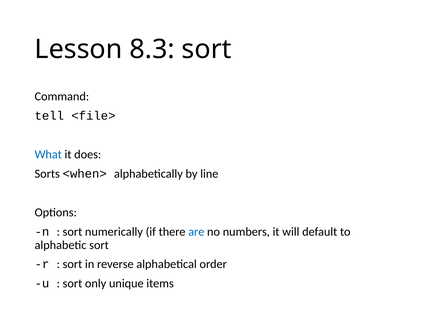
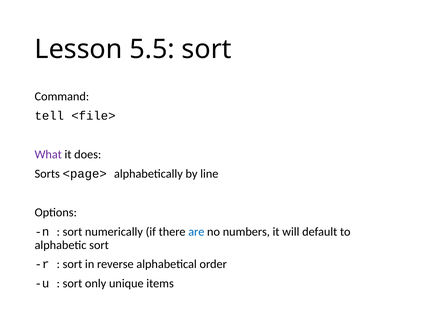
8.3: 8.3 -> 5.5
What colour: blue -> purple
<when>: <when> -> <page>
